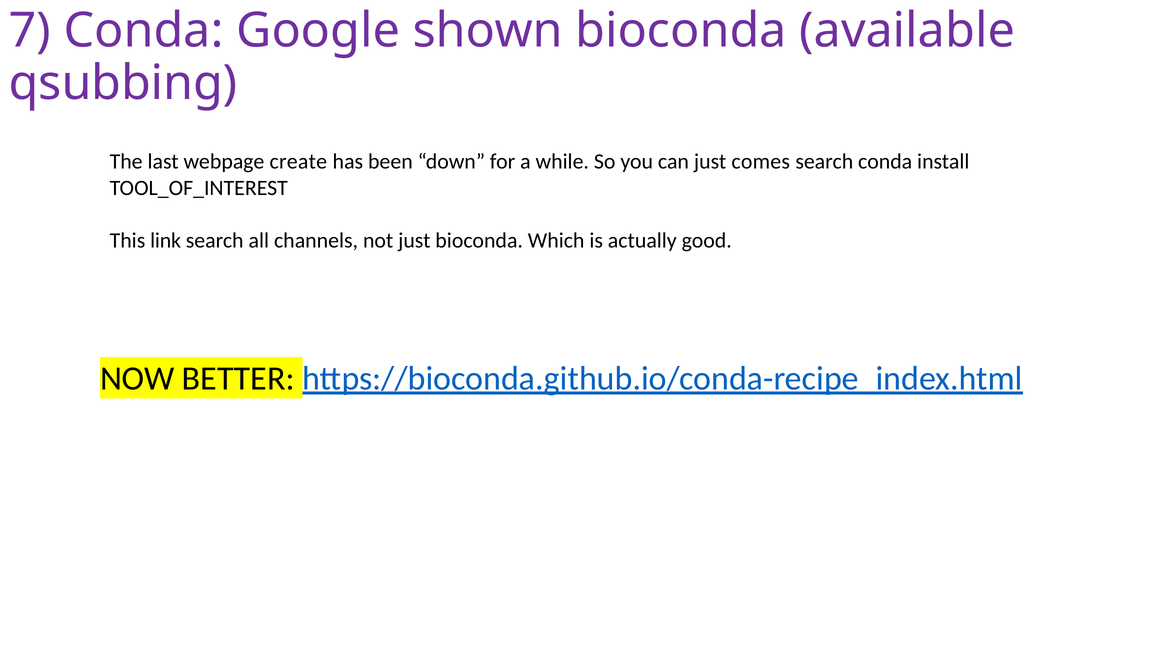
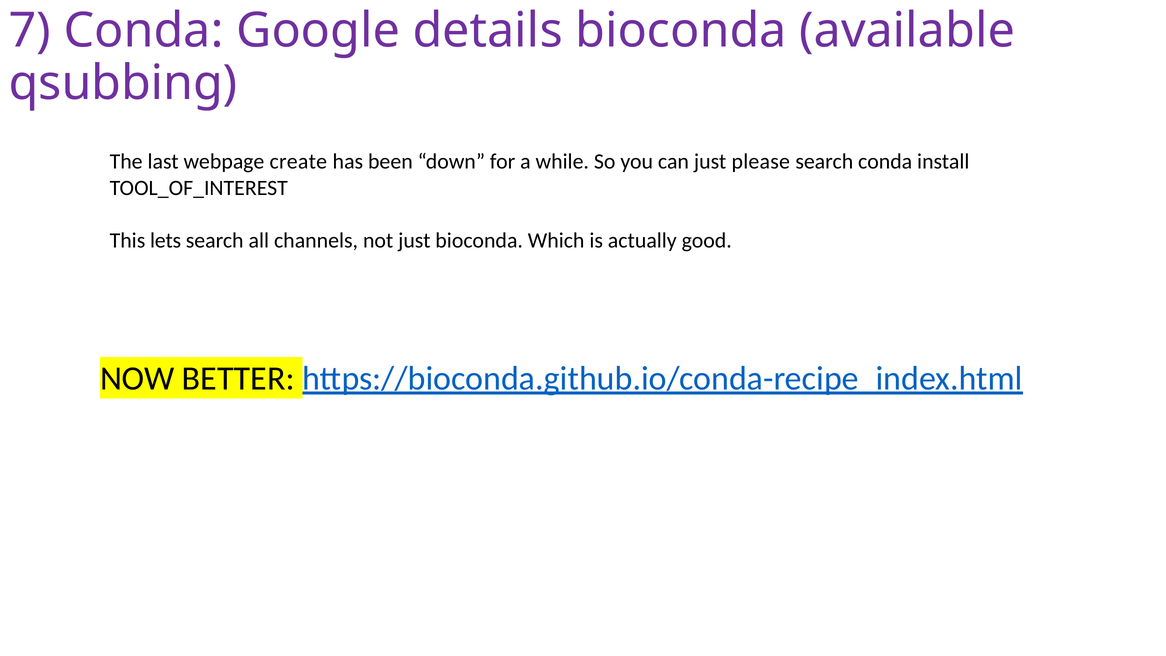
shown: shown -> details
comes: comes -> please
link: link -> lets
